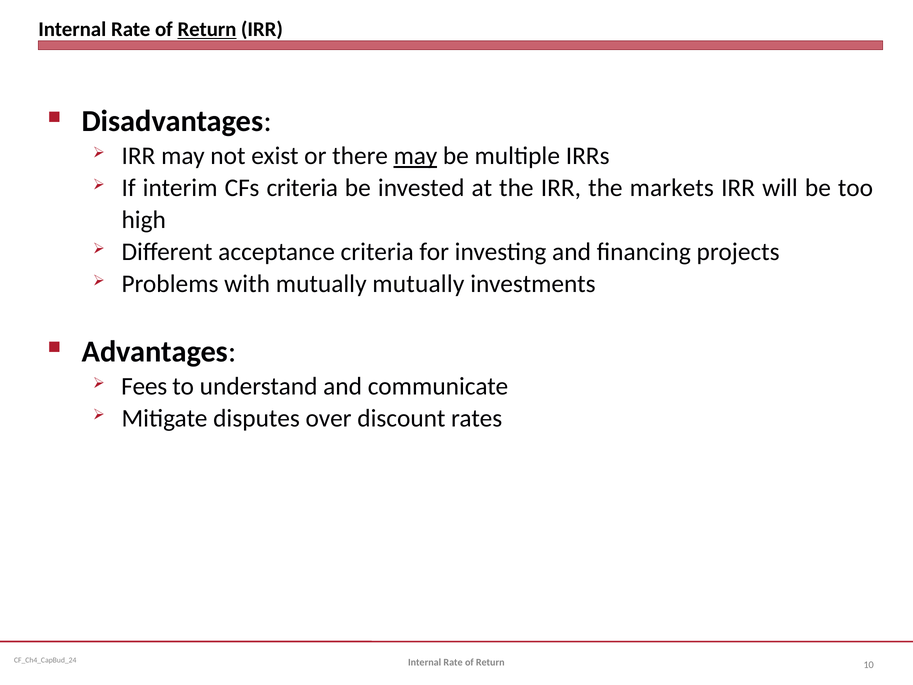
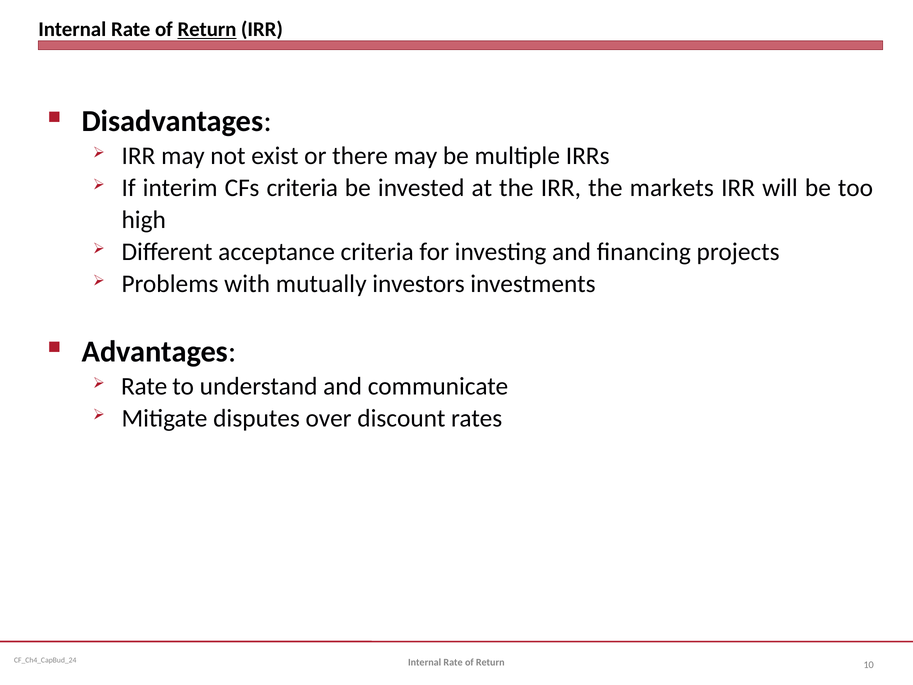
may at (415, 156) underline: present -> none
mutually mutually: mutually -> investors
Fees at (144, 386): Fees -> Rate
